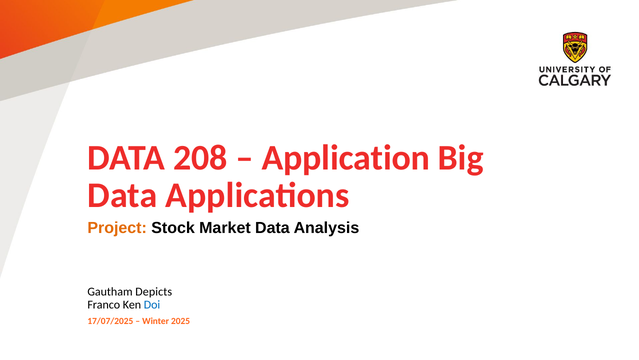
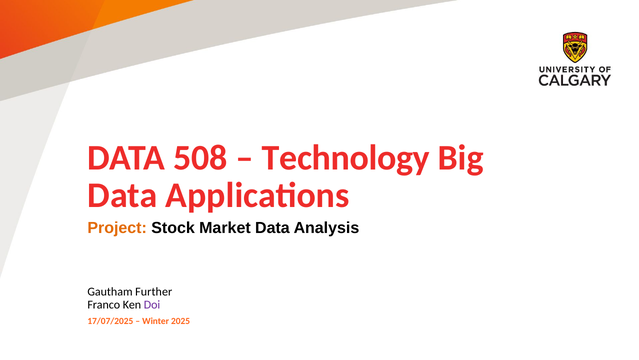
208: 208 -> 508
Application: Application -> Technology
Depicts: Depicts -> Further
Doi colour: blue -> purple
